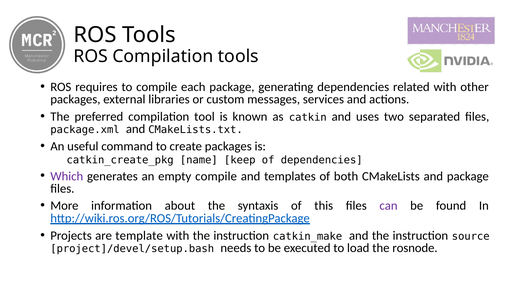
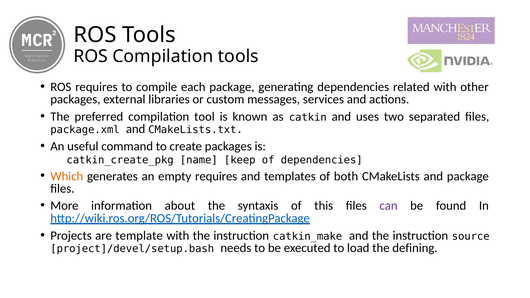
Which colour: purple -> orange
empty compile: compile -> requires
rosnode: rosnode -> defining
